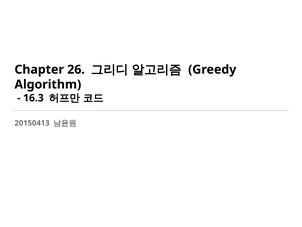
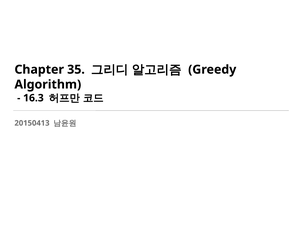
26: 26 -> 35
